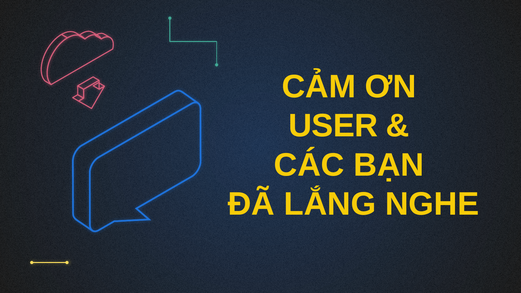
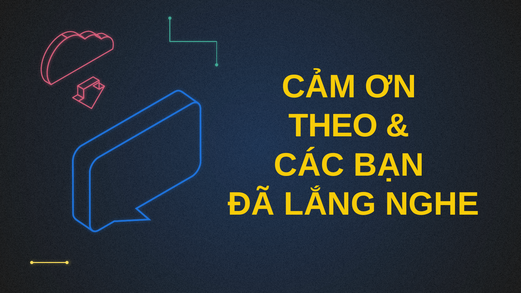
USER: USER -> THEO
